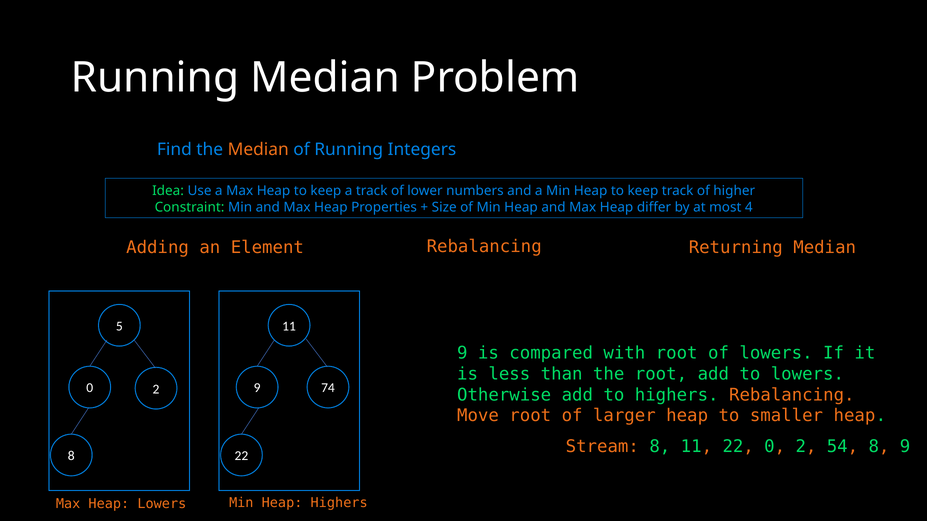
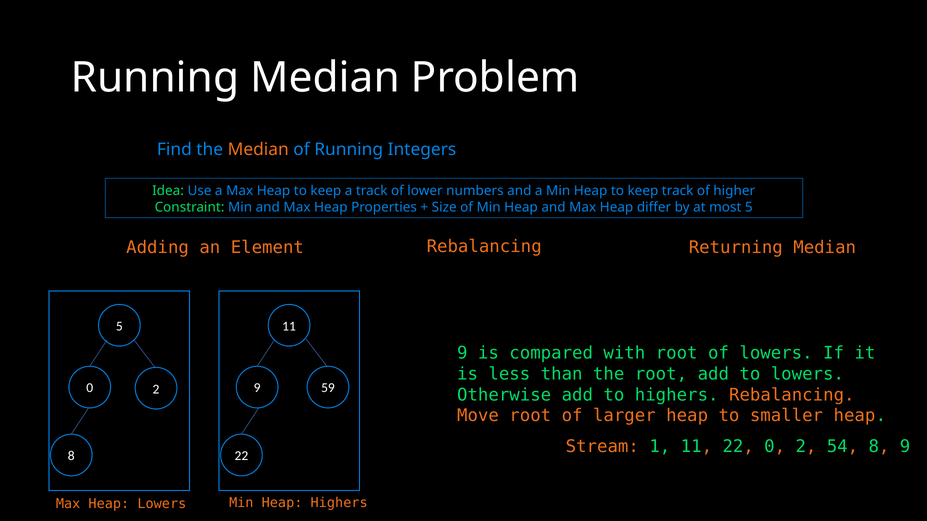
most 4: 4 -> 5
74: 74 -> 59
Stream 8: 8 -> 1
